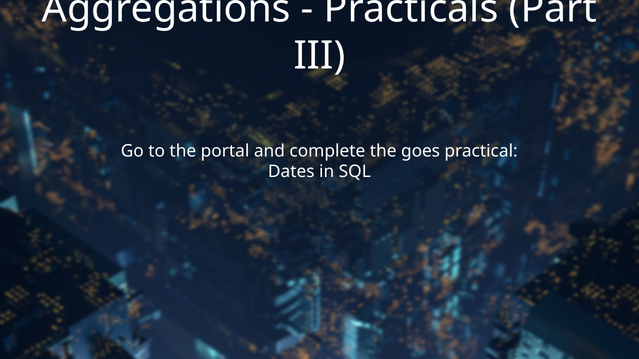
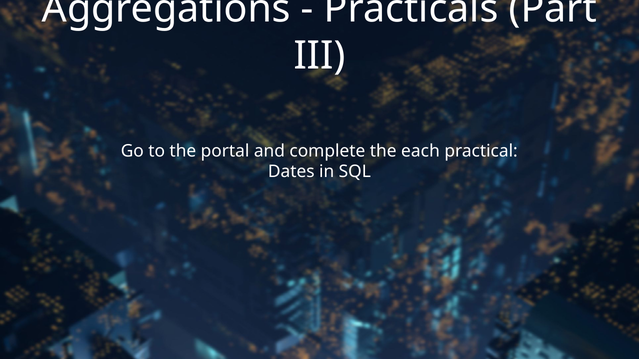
goes: goes -> each
